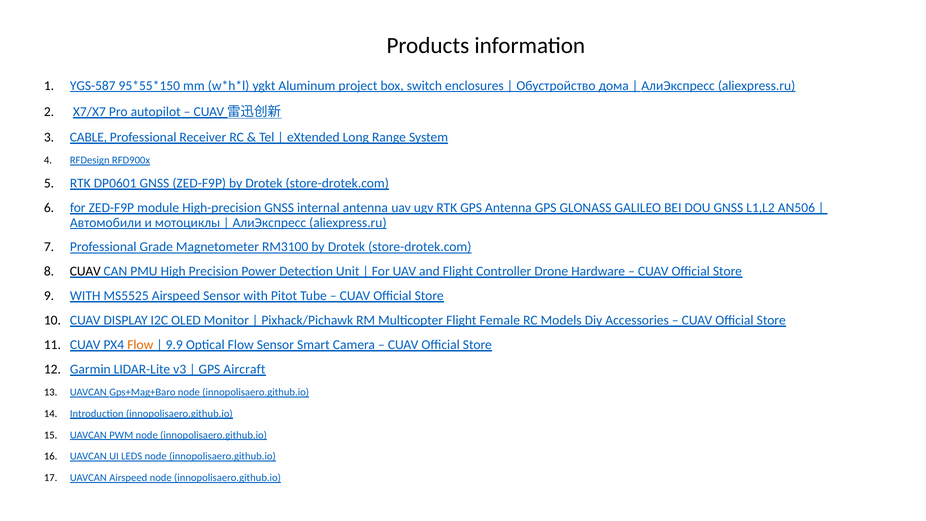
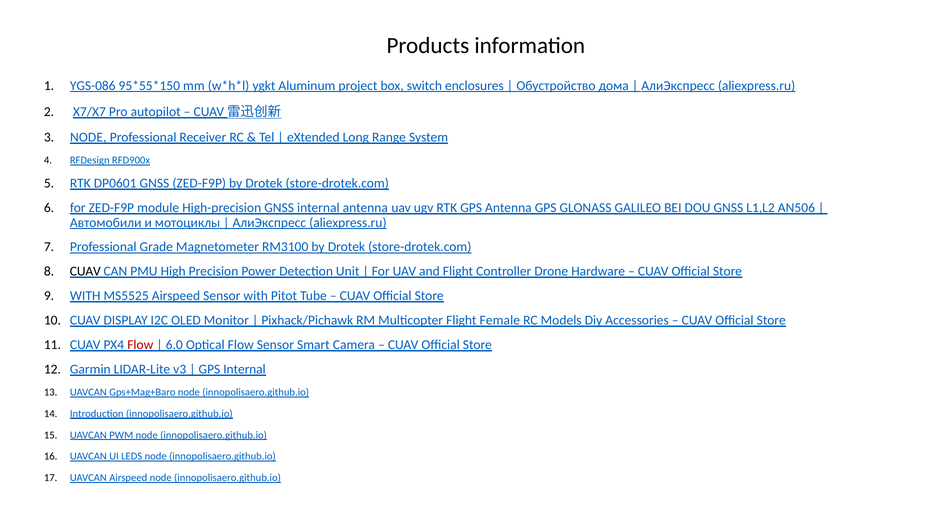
YGS-587: YGS-587 -> YGS-086
CABLE at (88, 137): CABLE -> NODE
Flow at (140, 345) colour: orange -> red
9.9: 9.9 -> 6.0
GPS Aircraft: Aircraft -> Internal
